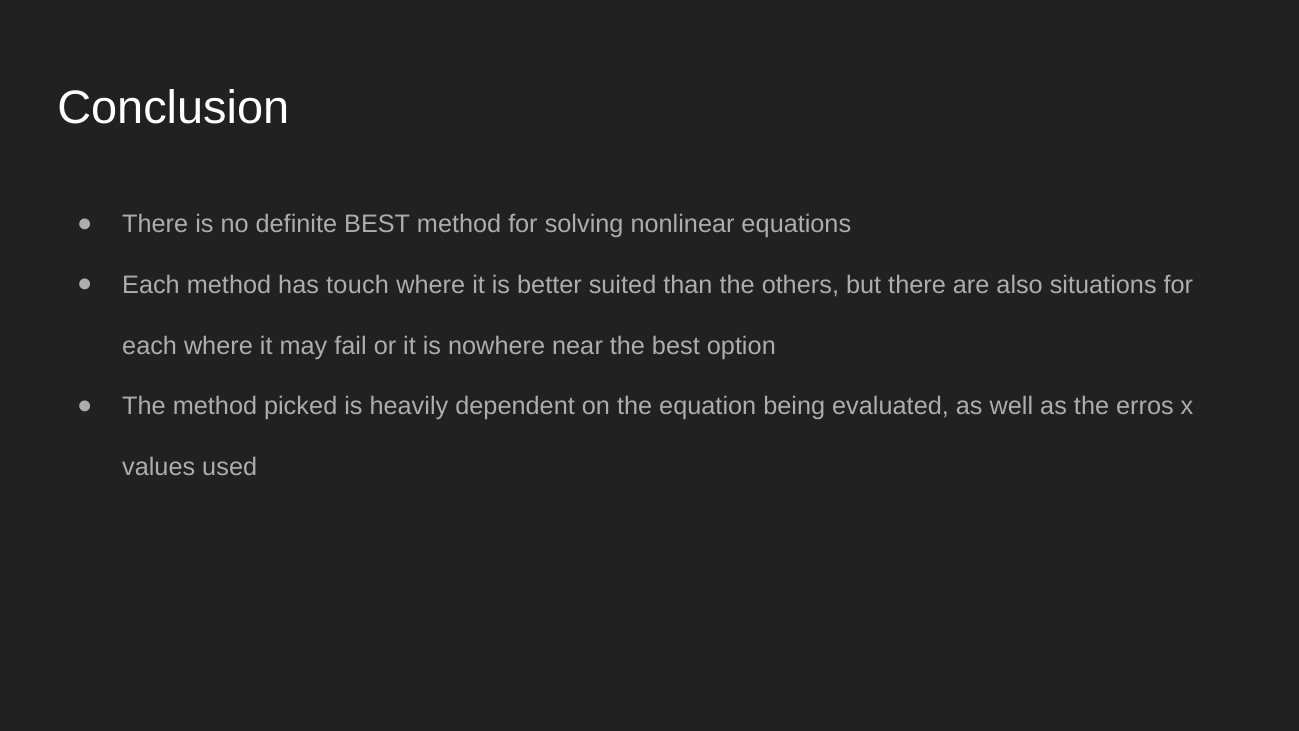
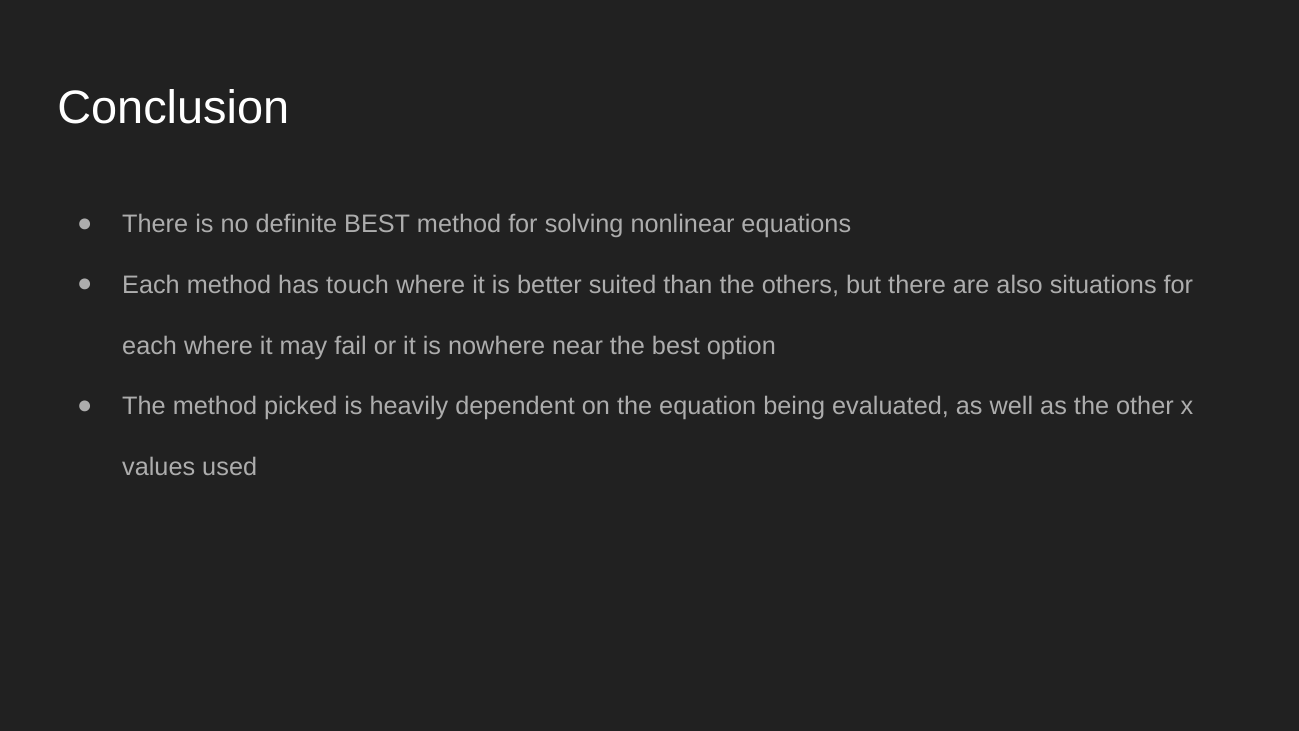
erros: erros -> other
